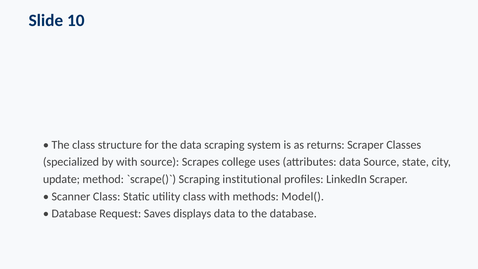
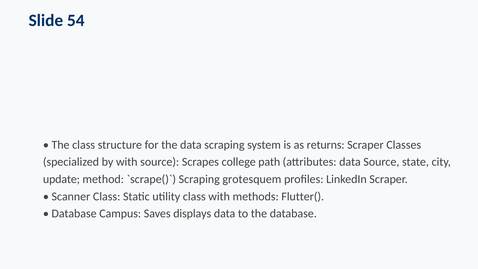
10: 10 -> 54
uses: uses -> path
institutional: institutional -> grotesquem
Model(: Model( -> Flutter(
Request: Request -> Campus
